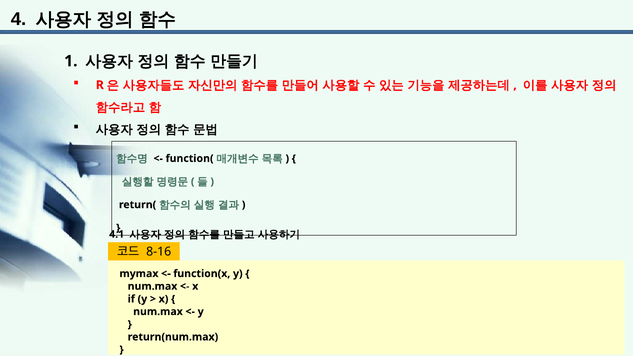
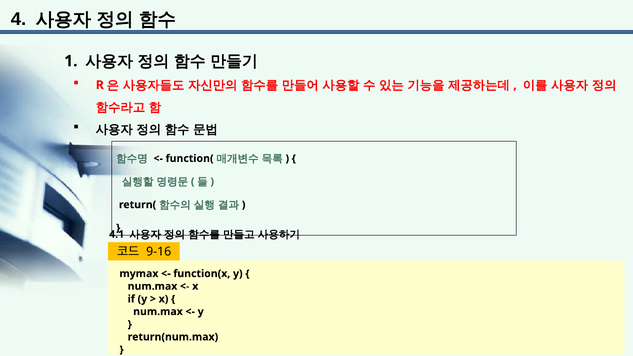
8-16: 8-16 -> 9-16
